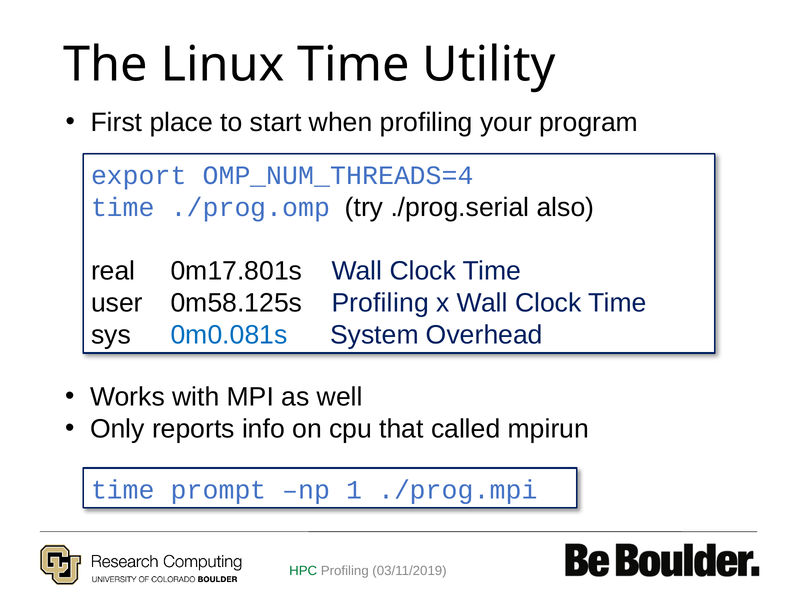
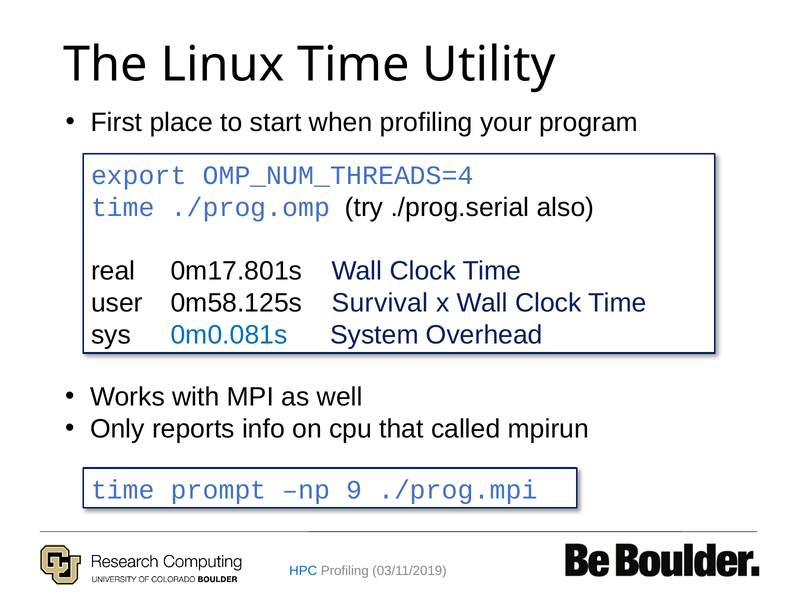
0m58.125s Profiling: Profiling -> Survival
1: 1 -> 9
HPC colour: green -> blue
